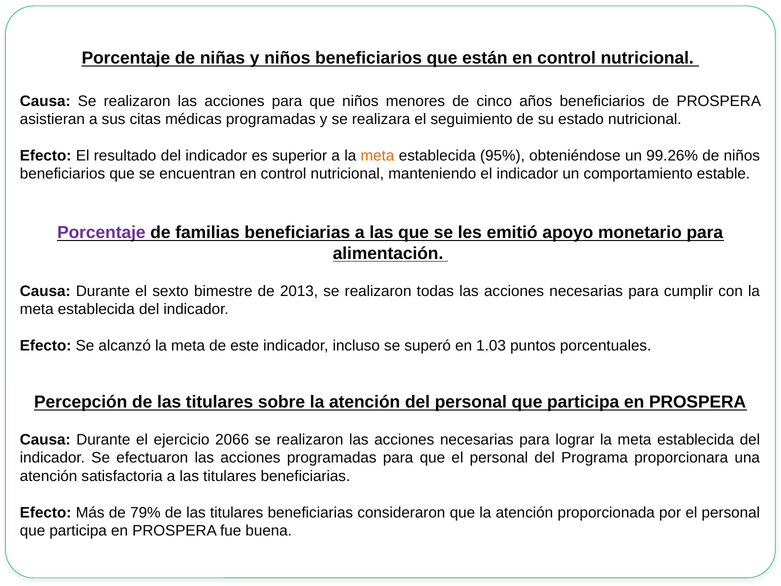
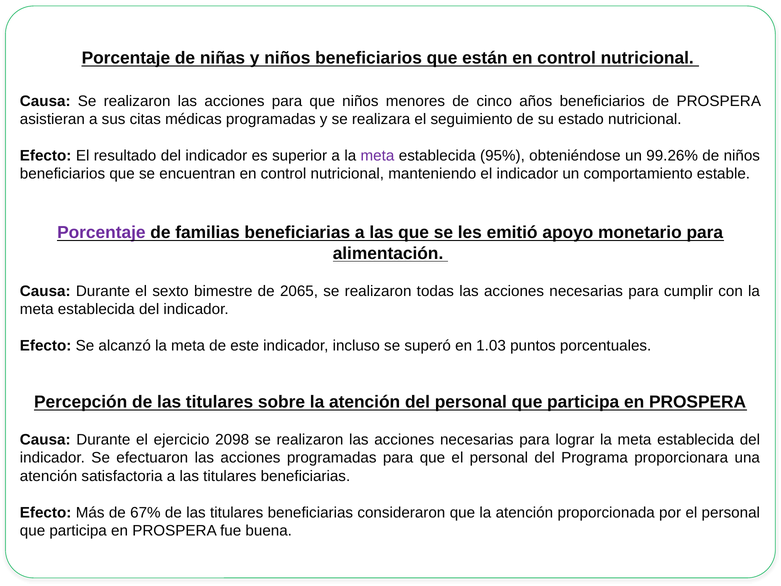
meta at (377, 156) colour: orange -> purple
2013: 2013 -> 2065
2066: 2066 -> 2098
79%: 79% -> 67%
